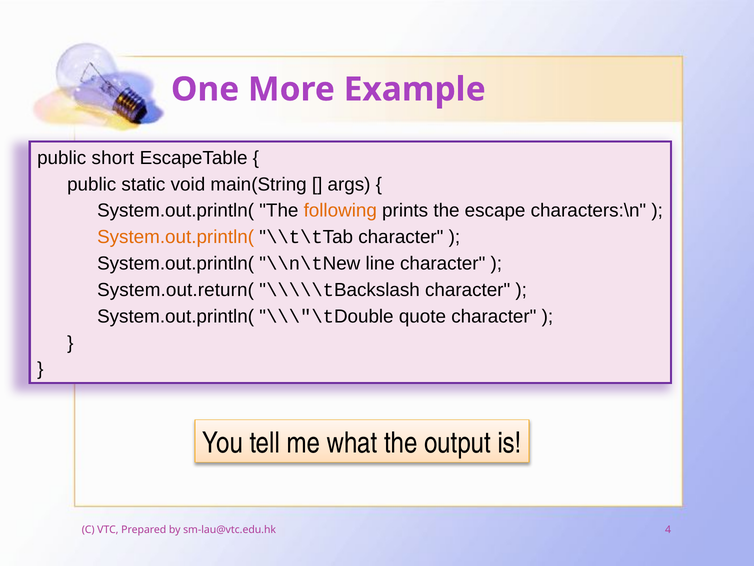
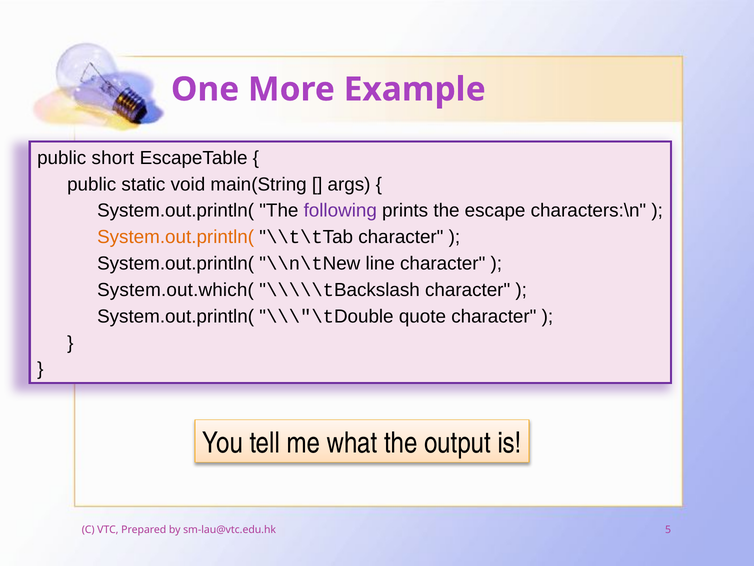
following colour: orange -> purple
System.out.return(: System.out.return( -> System.out.which(
4: 4 -> 5
